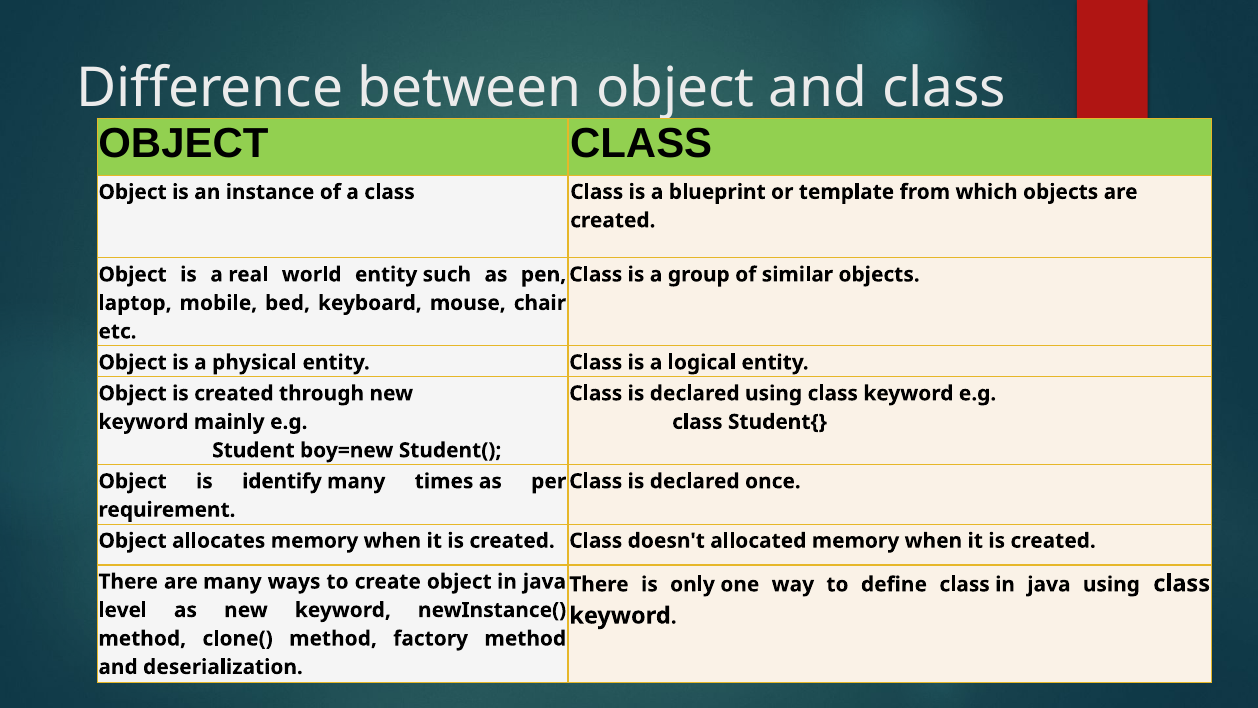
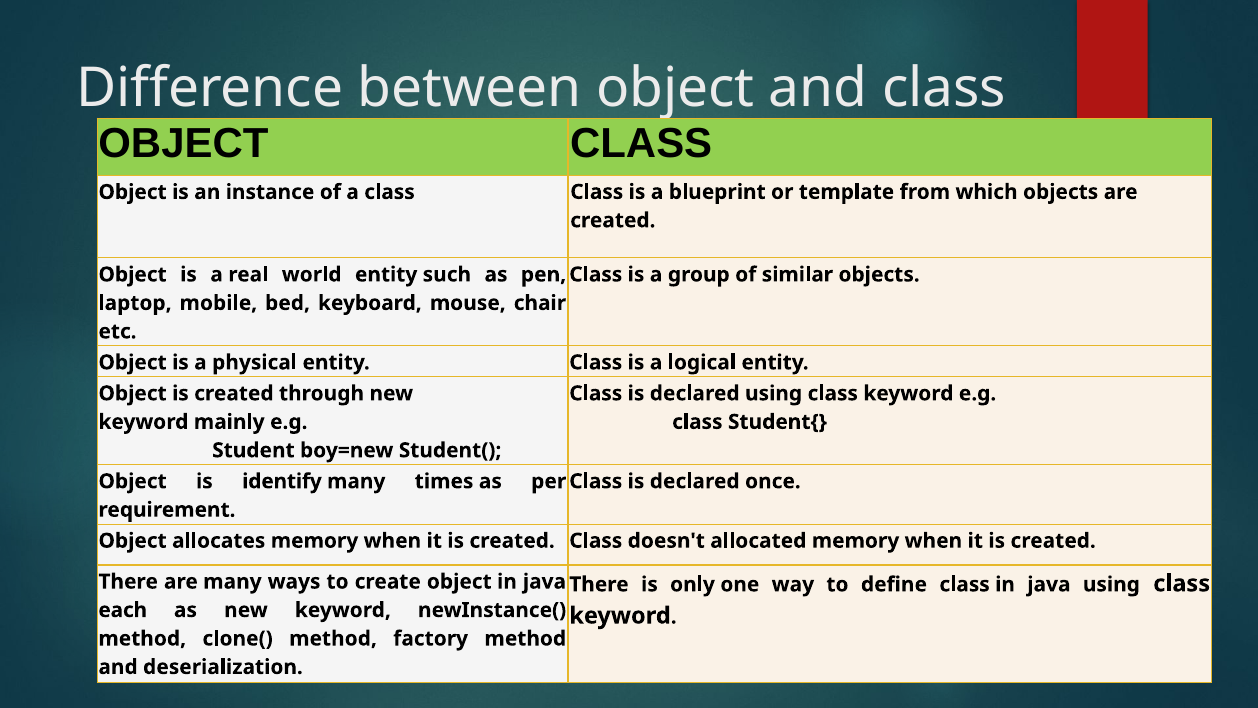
level: level -> each
